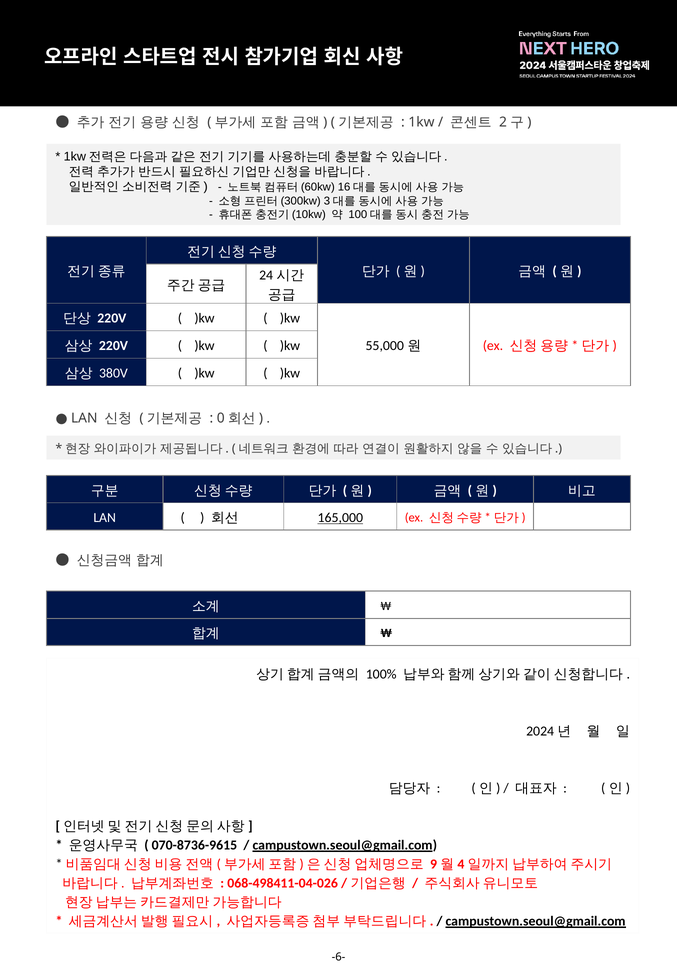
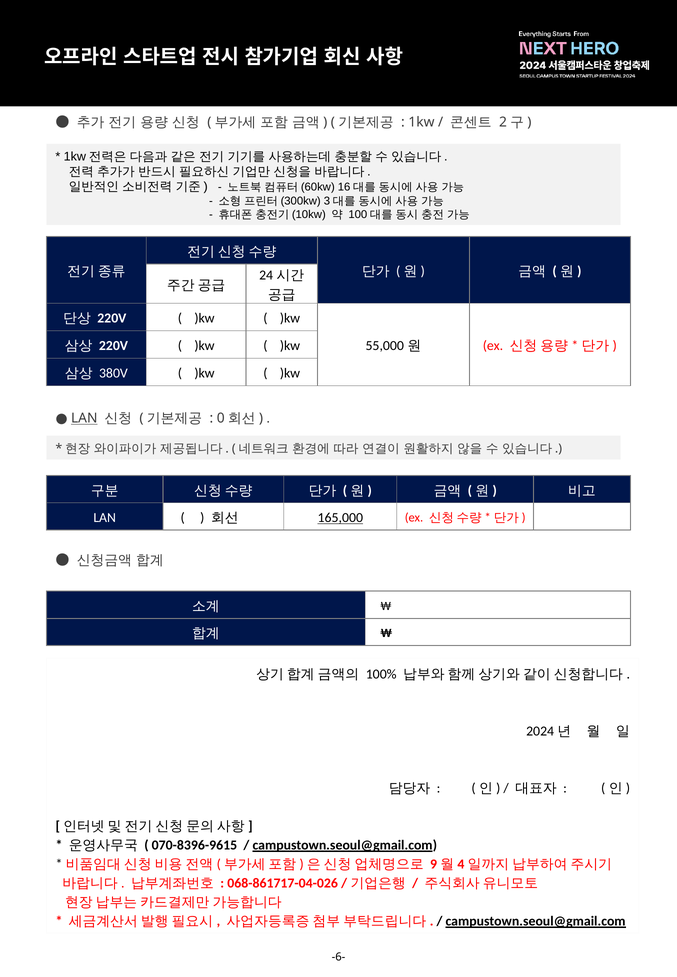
LAN at (84, 419) underline: none -> present
070-8736-9615: 070-8736-9615 -> 070-8396-9615
068-498411-04-026: 068-498411-04-026 -> 068-861717-04-026
